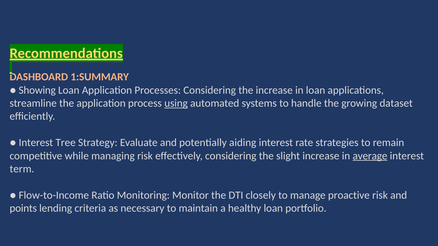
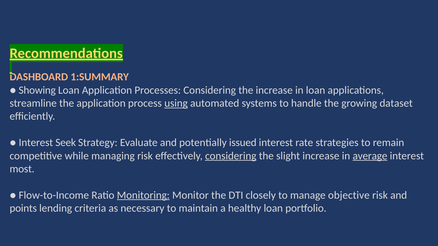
Tree: Tree -> Seek
aiding: aiding -> issued
considering at (231, 156) underline: none -> present
term: term -> most
Monitoring underline: none -> present
proactive: proactive -> objective
